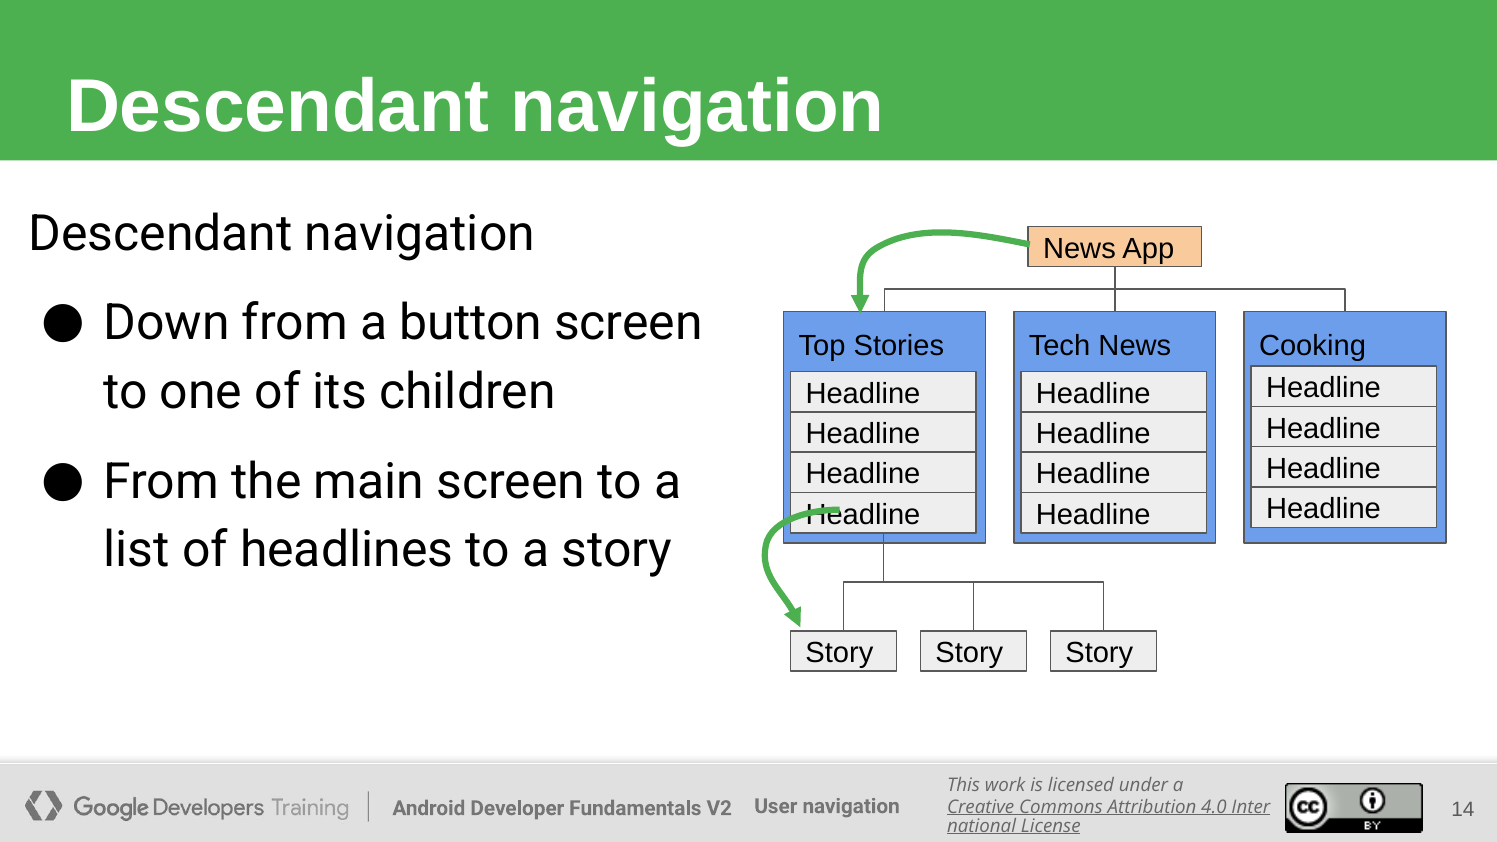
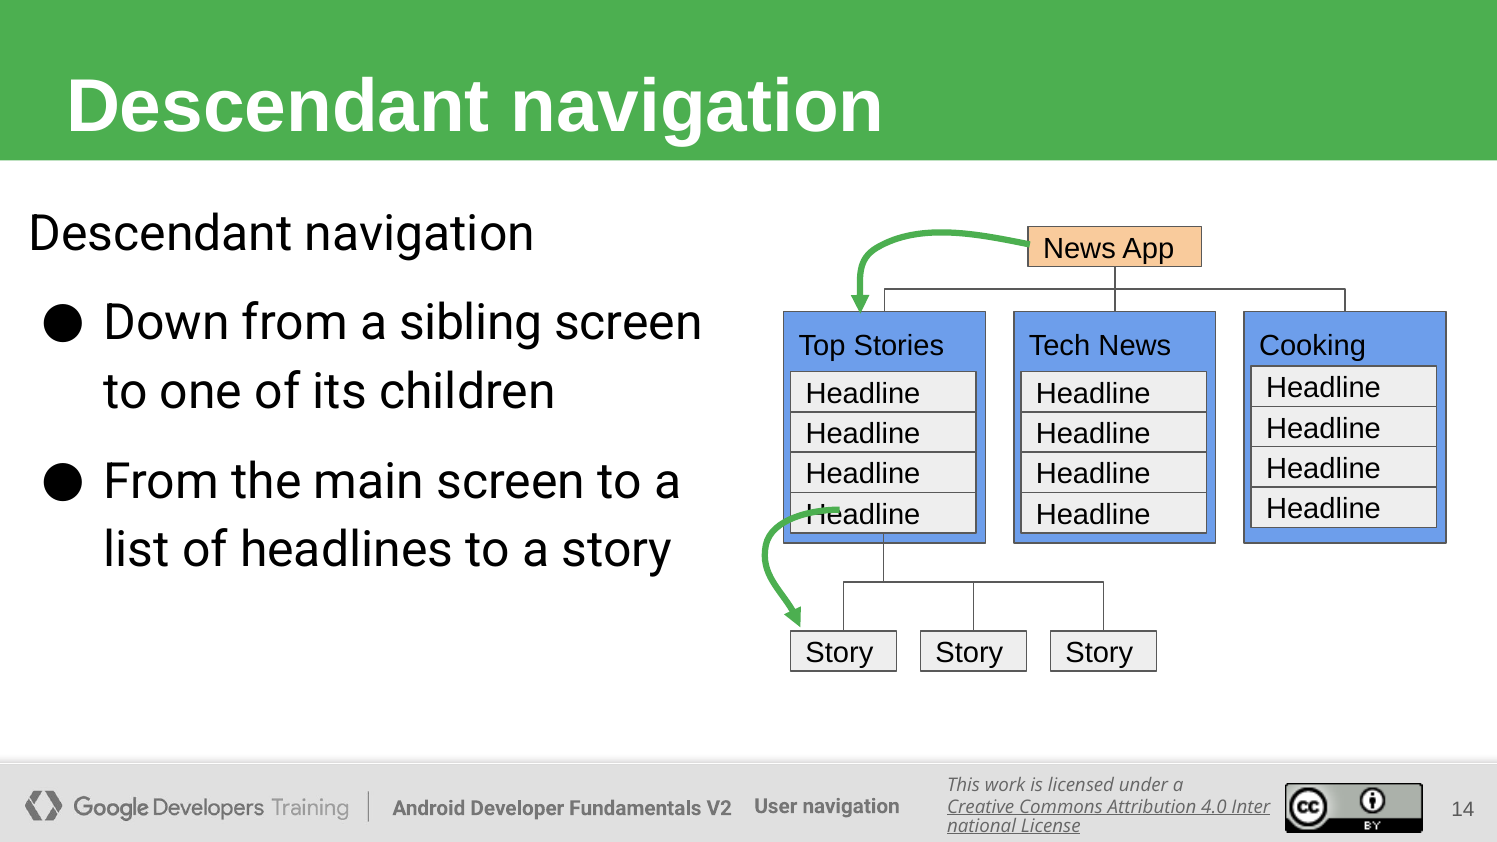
button: button -> sibling
